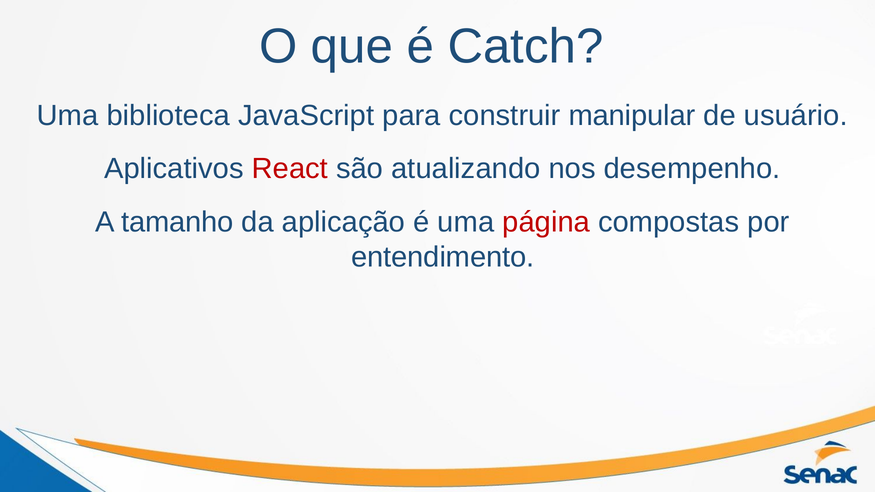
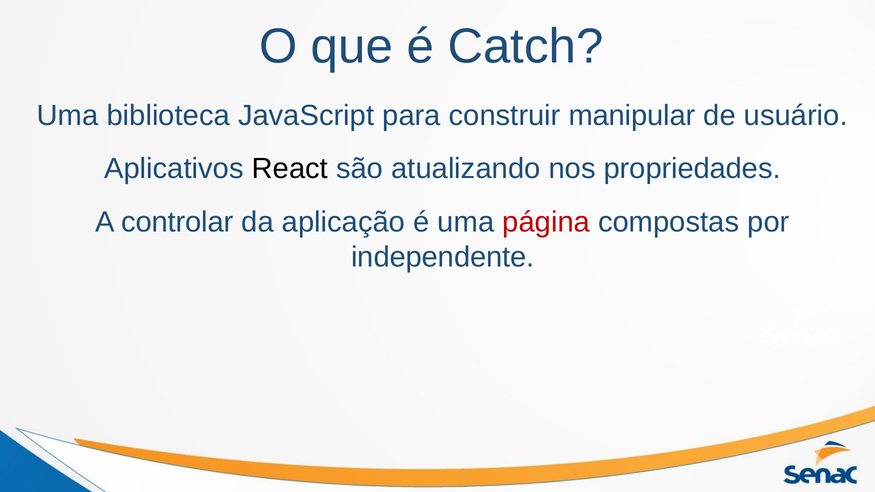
React colour: red -> black
desempenho: desempenho -> propriedades
tamanho: tamanho -> controlar
entendimento: entendimento -> independente
